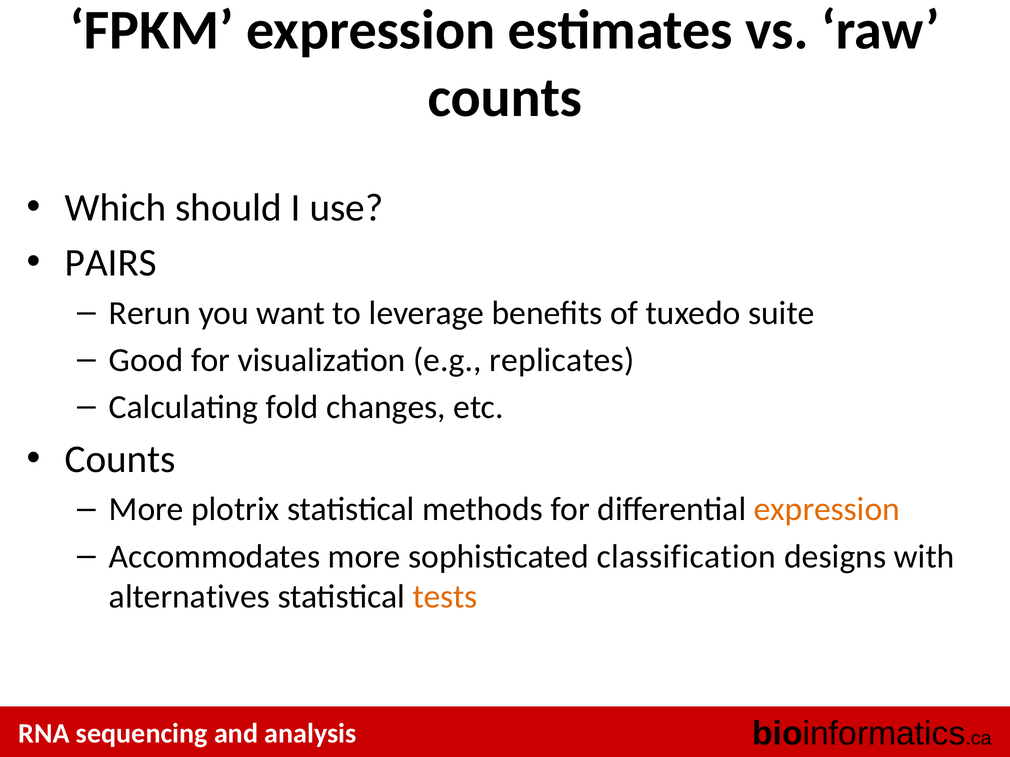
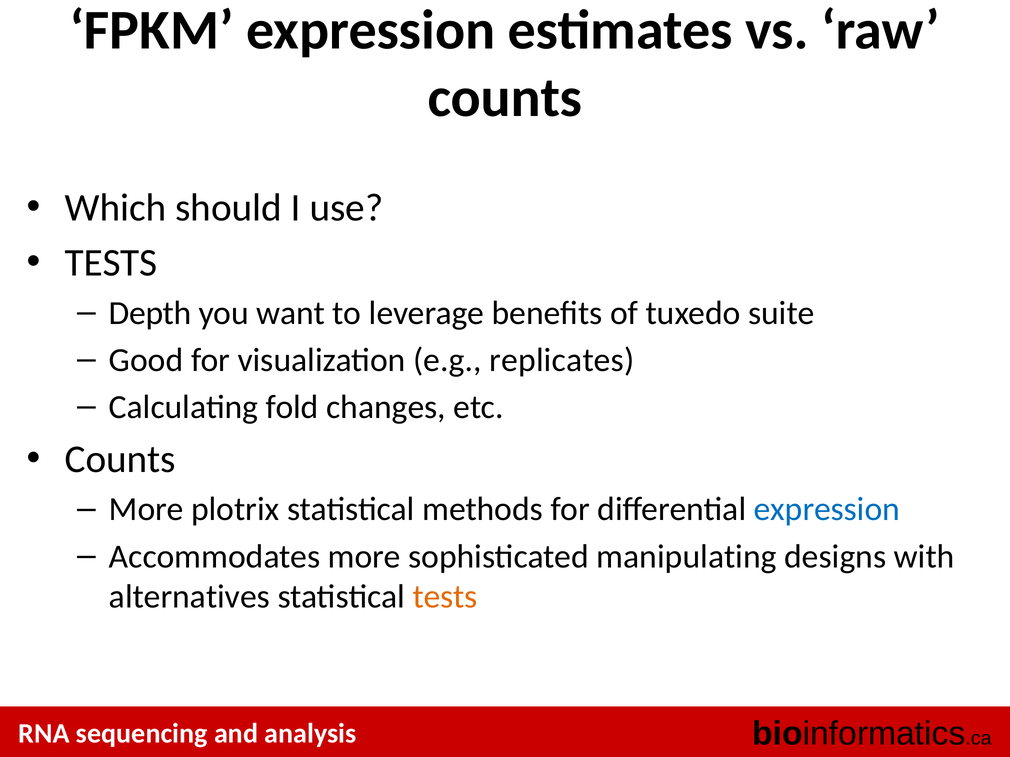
PAIRS at (111, 263): PAIRS -> TESTS
Rerun: Rerun -> Depth
expression at (827, 510) colour: orange -> blue
classification: classification -> manipulating
